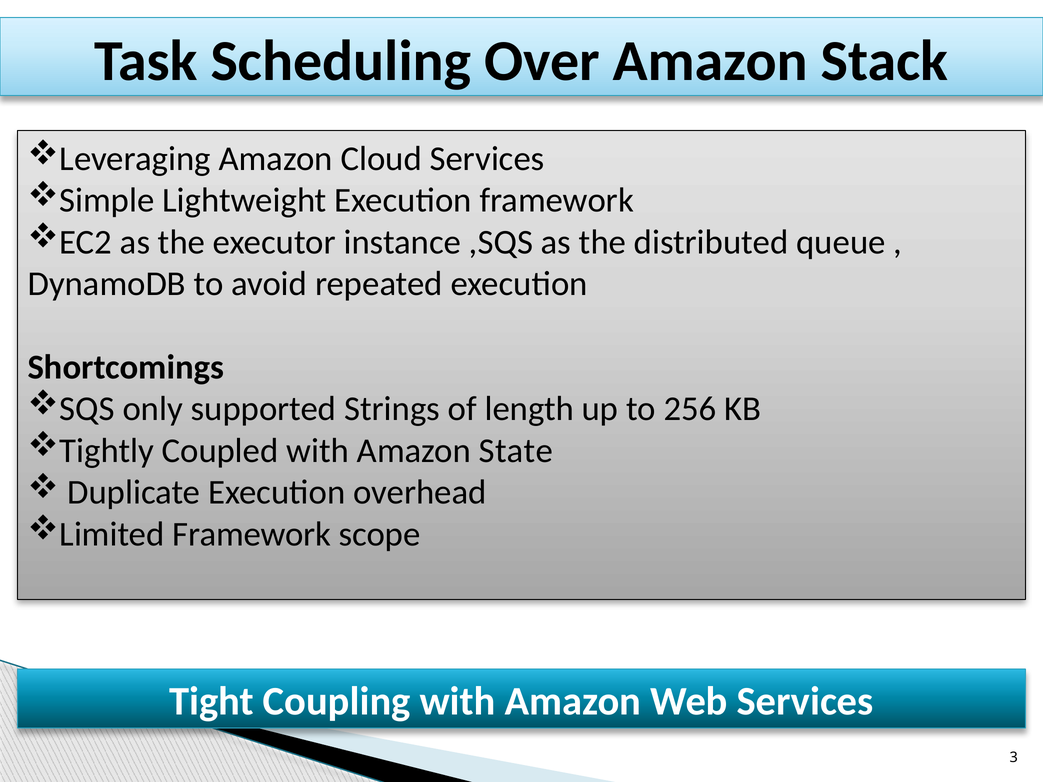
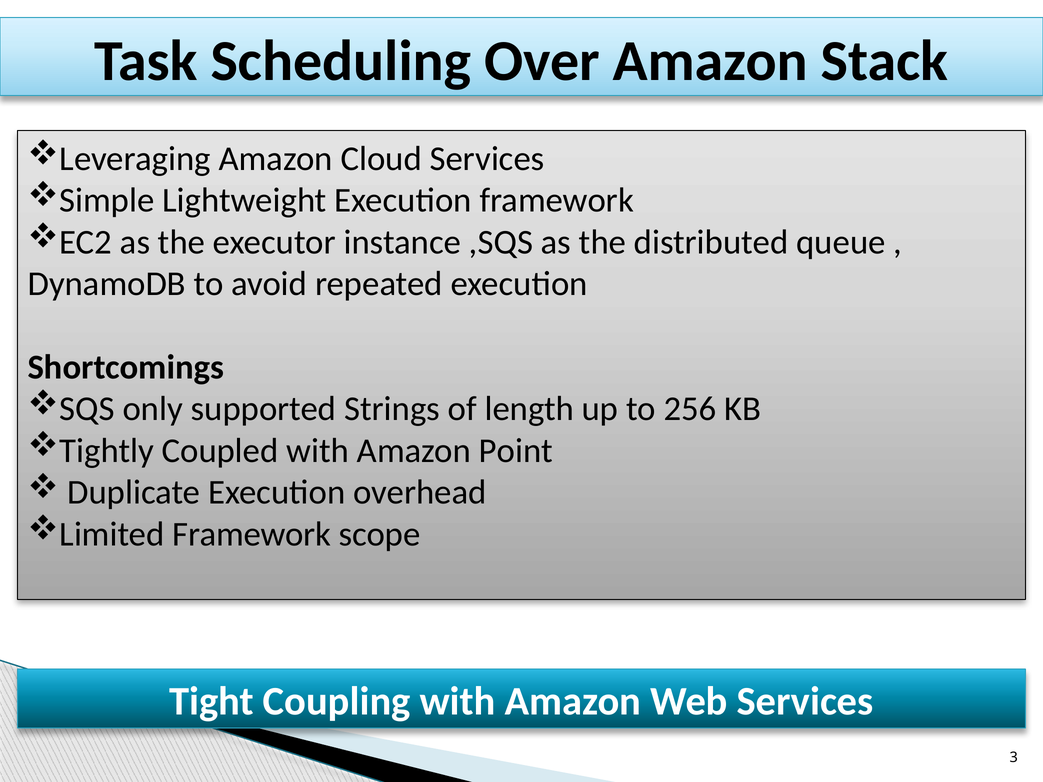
State: State -> Point
